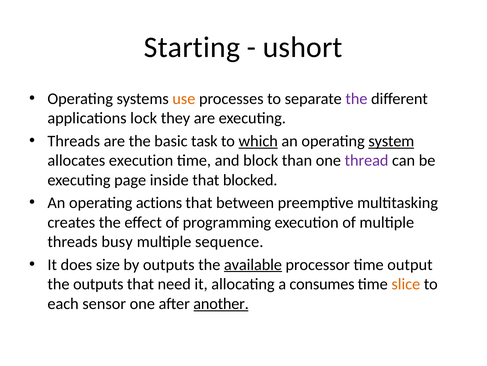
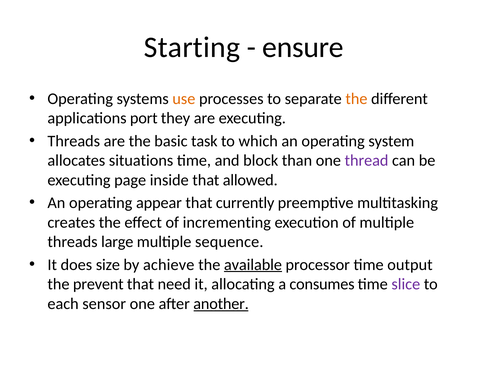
ushort: ushort -> ensure
the at (356, 99) colour: purple -> orange
lock: lock -> port
which underline: present -> none
system underline: present -> none
allocates execution: execution -> situations
blocked: blocked -> allowed
actions: actions -> appear
between: between -> currently
programming: programming -> incrementing
busy: busy -> large
by outputs: outputs -> achieve
the outputs: outputs -> prevent
slice colour: orange -> purple
